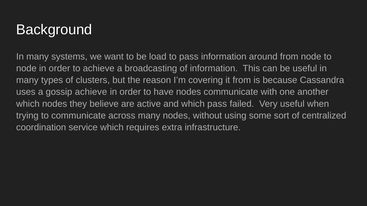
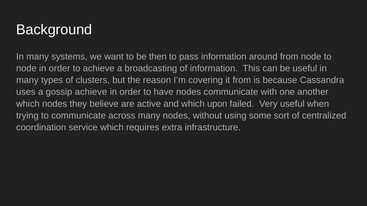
load: load -> then
which pass: pass -> upon
